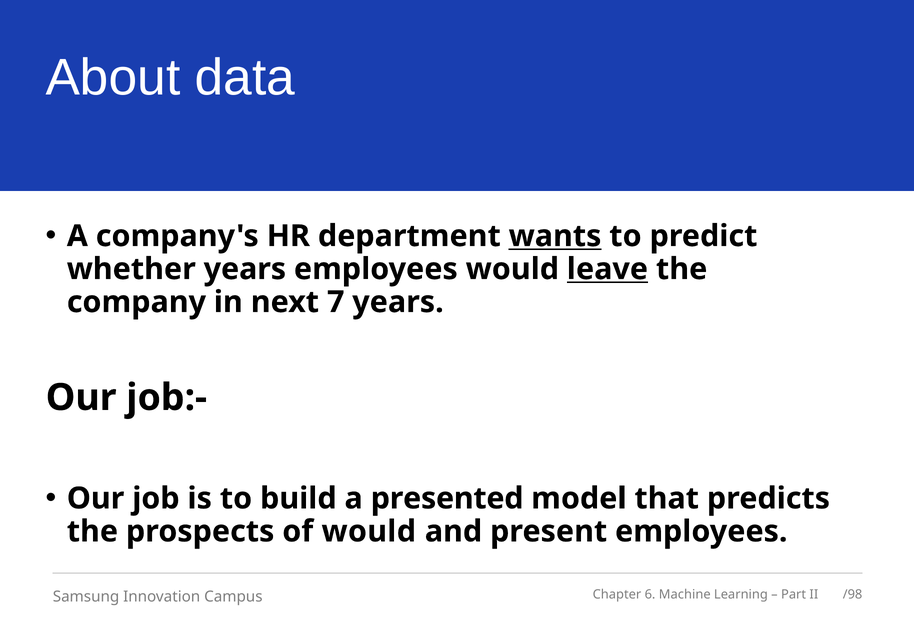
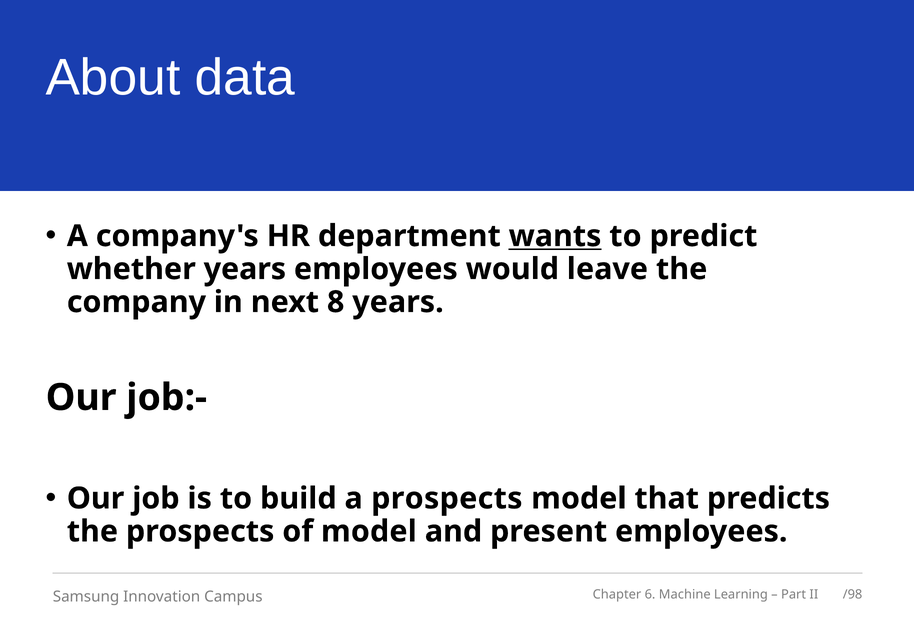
leave underline: present -> none
7: 7 -> 8
a presented: presented -> prospects
of would: would -> model
